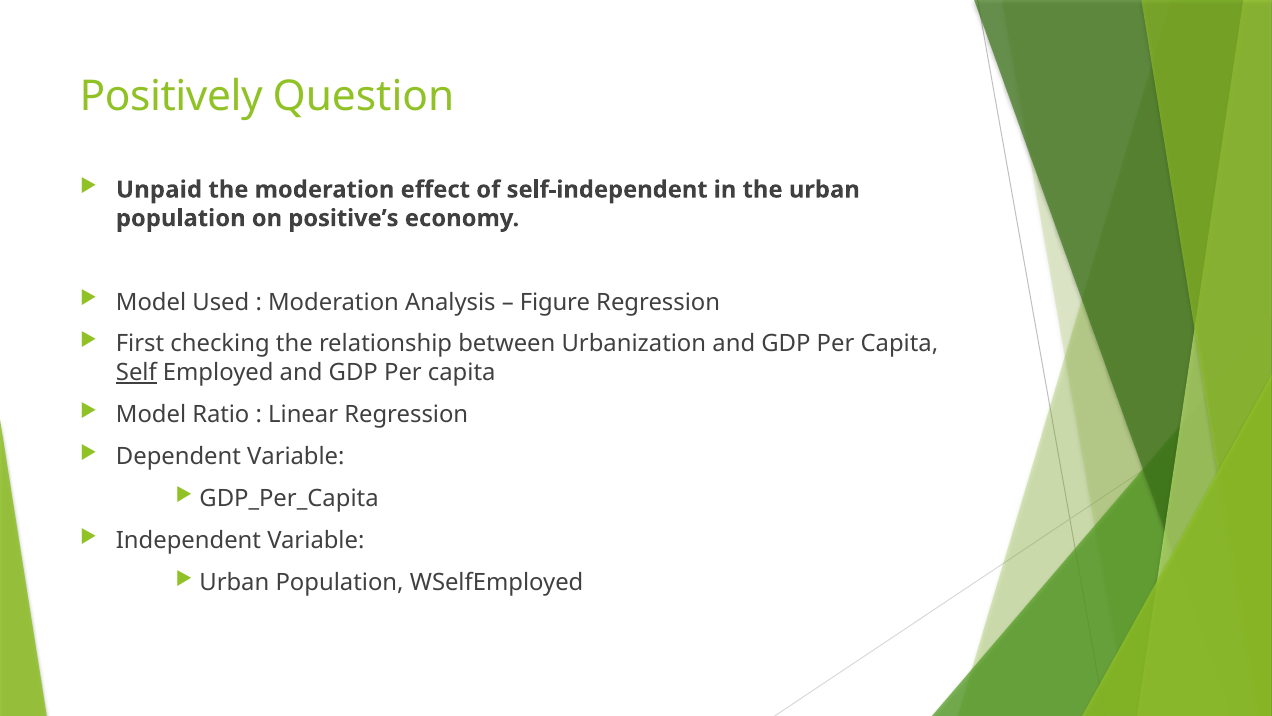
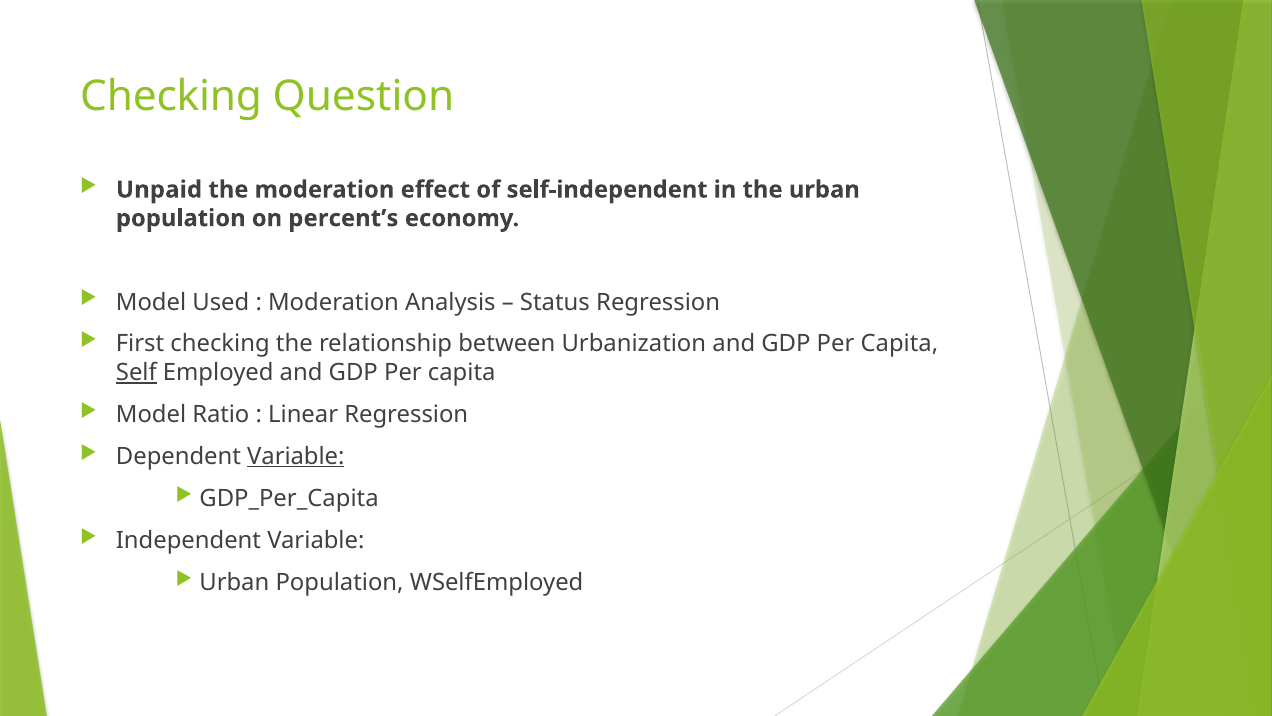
Positively at (171, 97): Positively -> Checking
positive’s: positive’s -> percent’s
Figure: Figure -> Status
Variable at (296, 456) underline: none -> present
